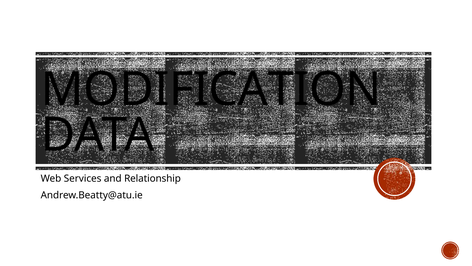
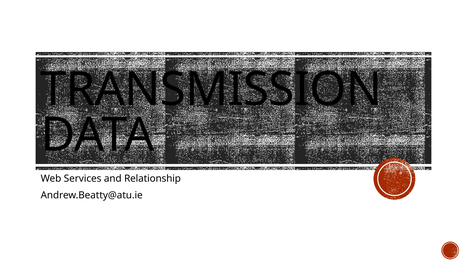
MODIFICATION: MODIFICATION -> TRANSMISSION
